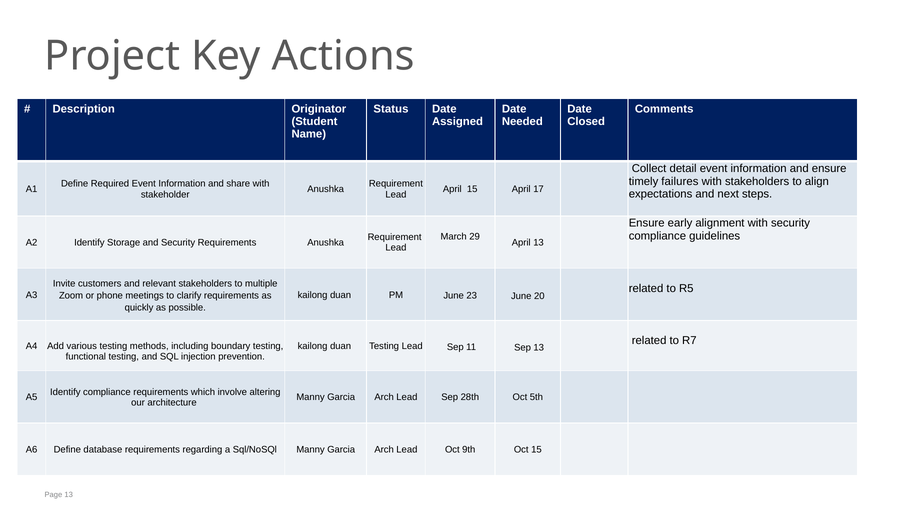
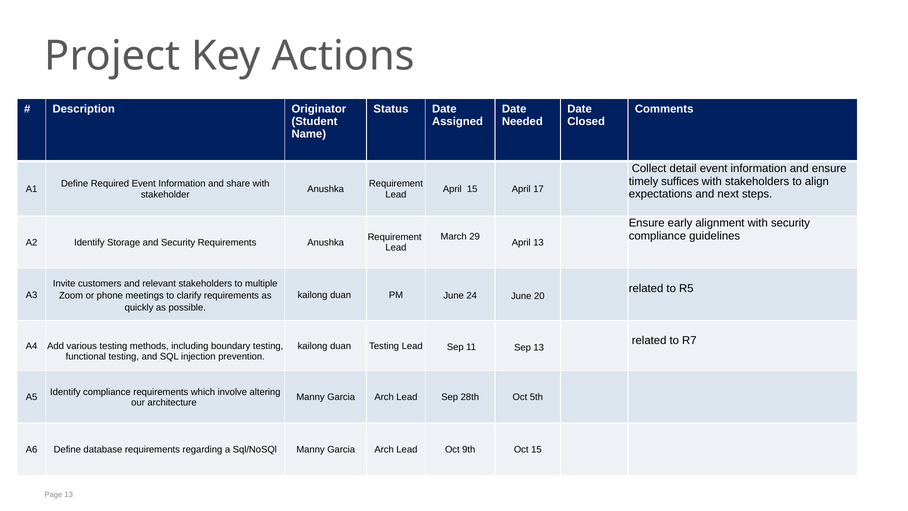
failures: failures -> suffices
23: 23 -> 24
